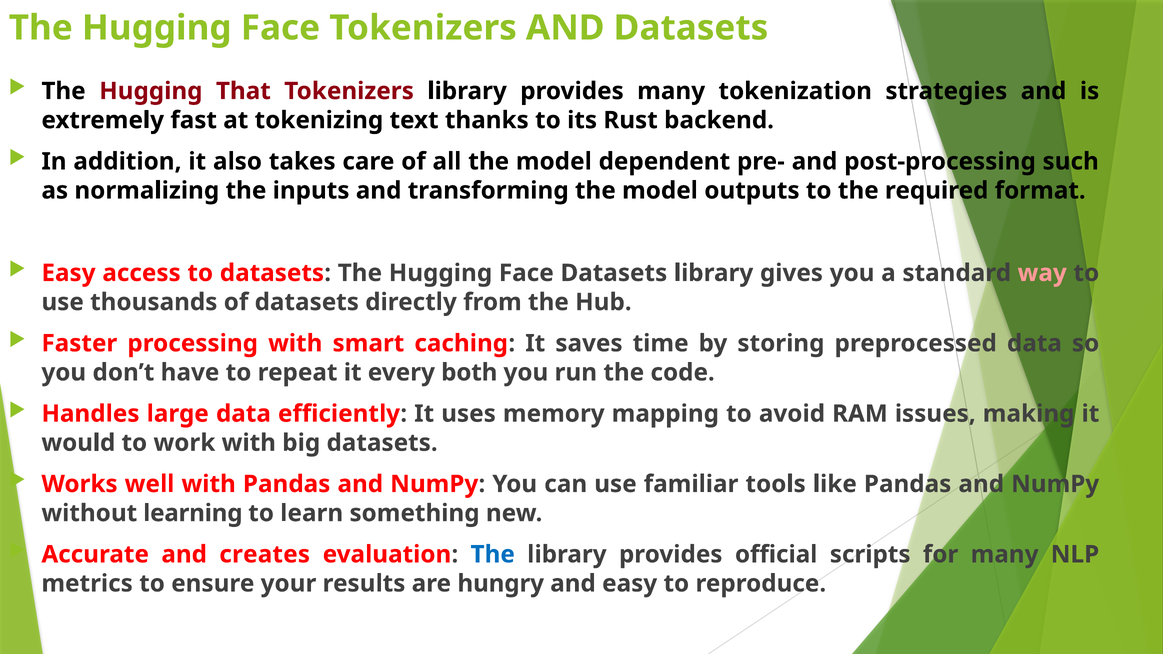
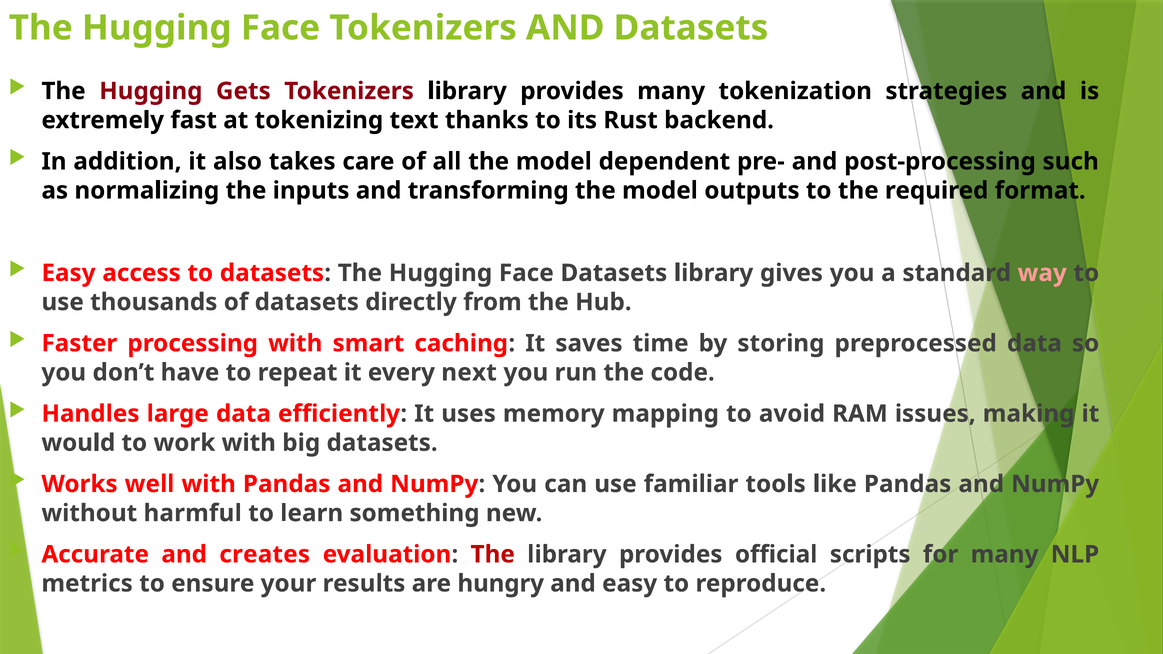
That: That -> Gets
both: both -> next
learning: learning -> harmful
The at (493, 555) colour: blue -> red
